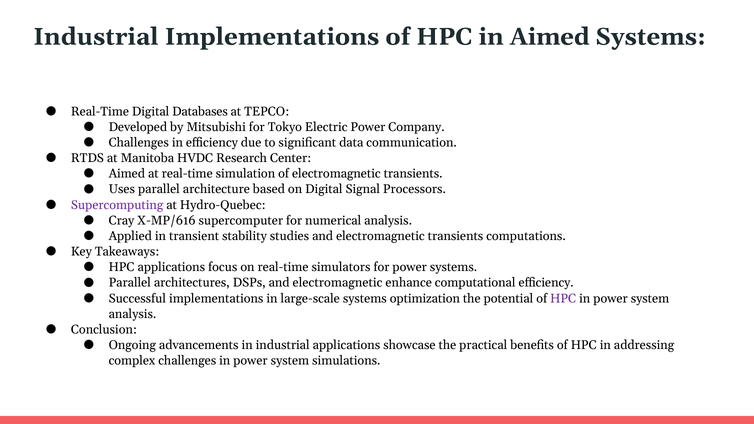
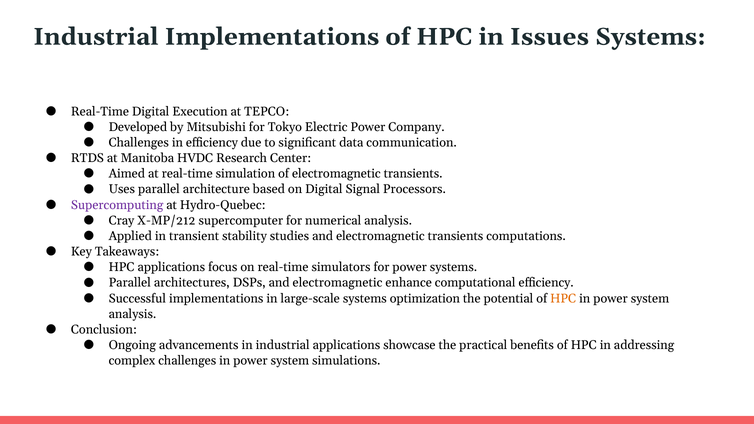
in Aimed: Aimed -> Issues
Databases: Databases -> Execution
X-MP/616: X-MP/616 -> X-MP/212
HPC at (563, 298) colour: purple -> orange
